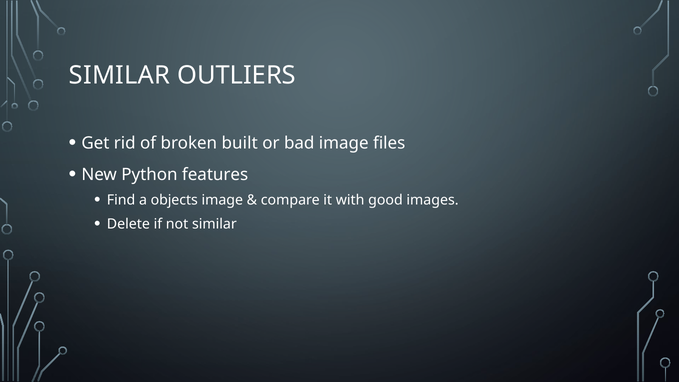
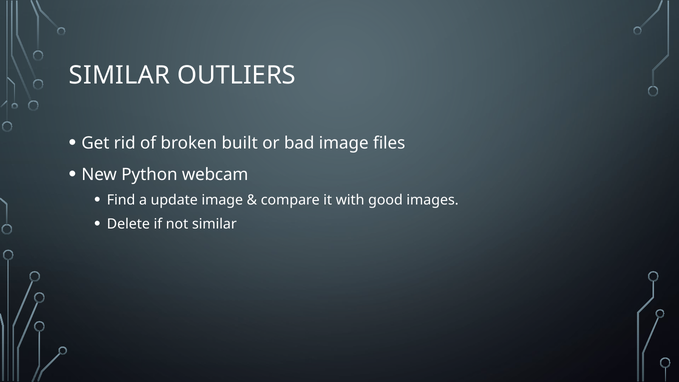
features: features -> webcam
objects: objects -> update
